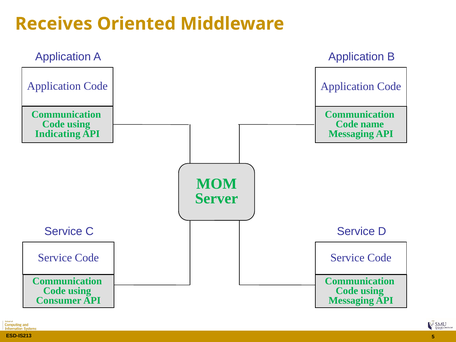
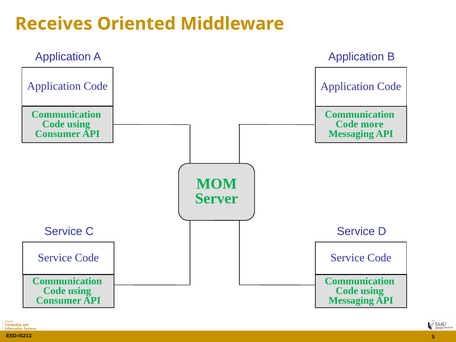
name: name -> more
Indicating at (58, 134): Indicating -> Consumer
